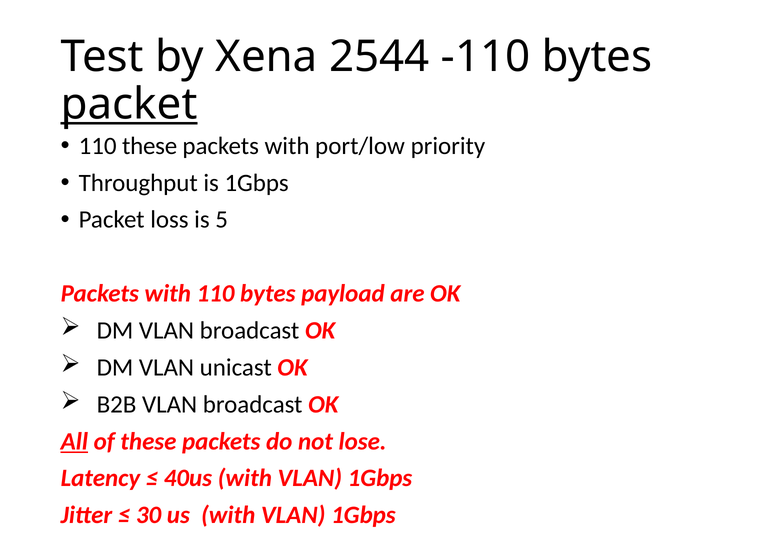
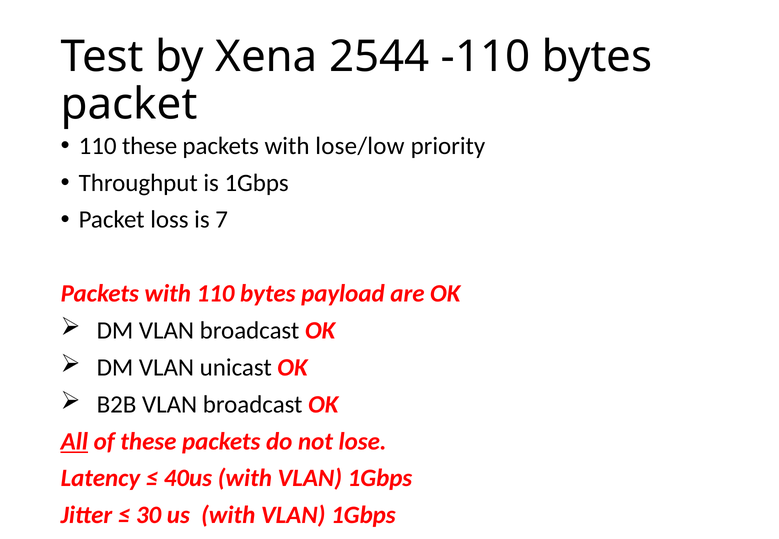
packet at (129, 104) underline: present -> none
port/low: port/low -> lose/low
5: 5 -> 7
